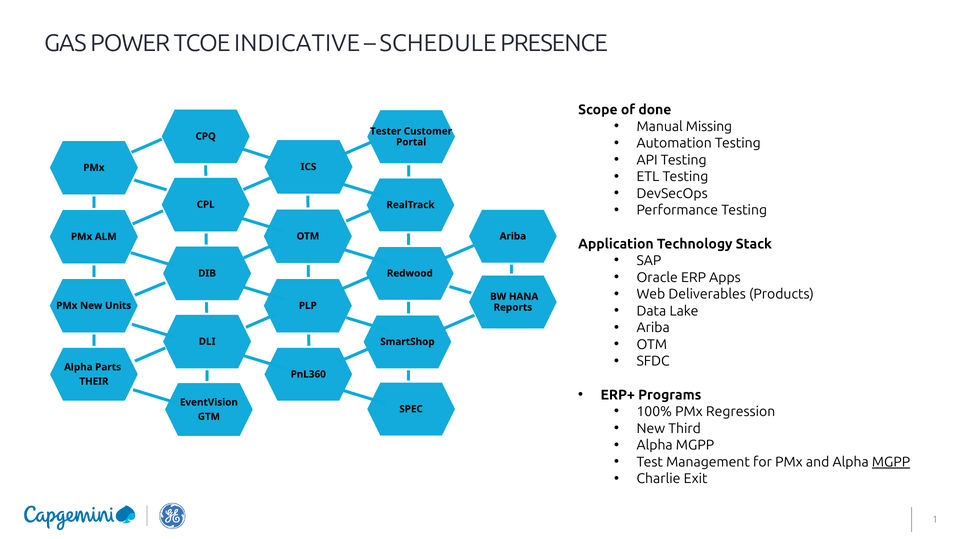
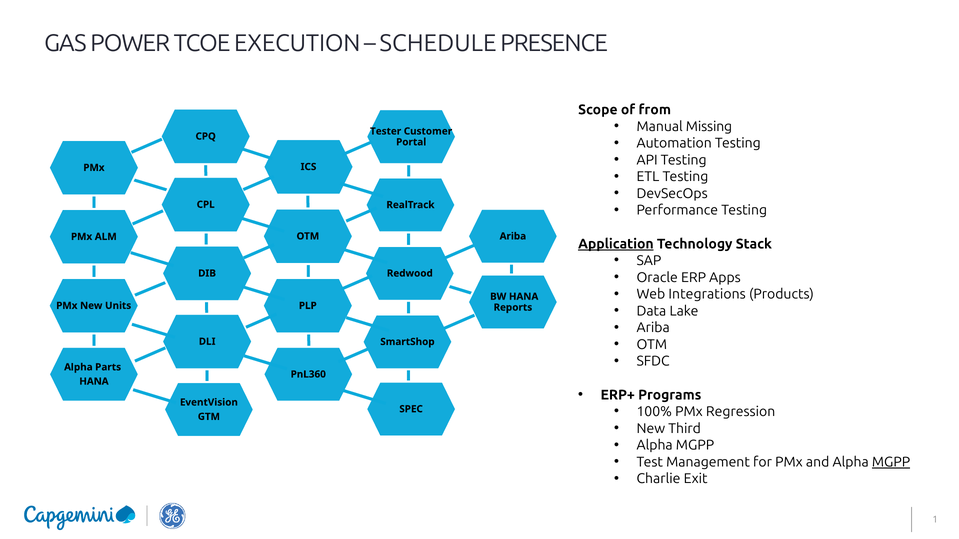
INDICATIVE: INDICATIVE -> EXECUTION
done: done -> from
Application underline: none -> present
Deliverables: Deliverables -> Integrations
THEIR at (94, 382): THEIR -> HANA
